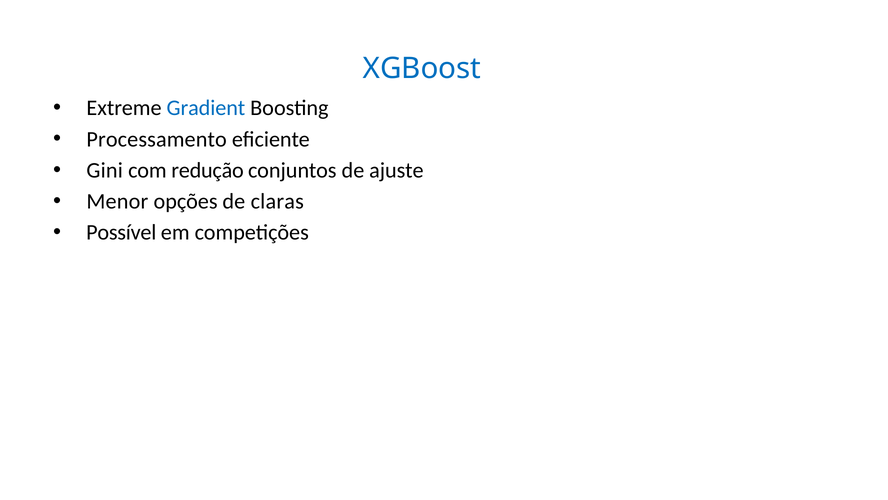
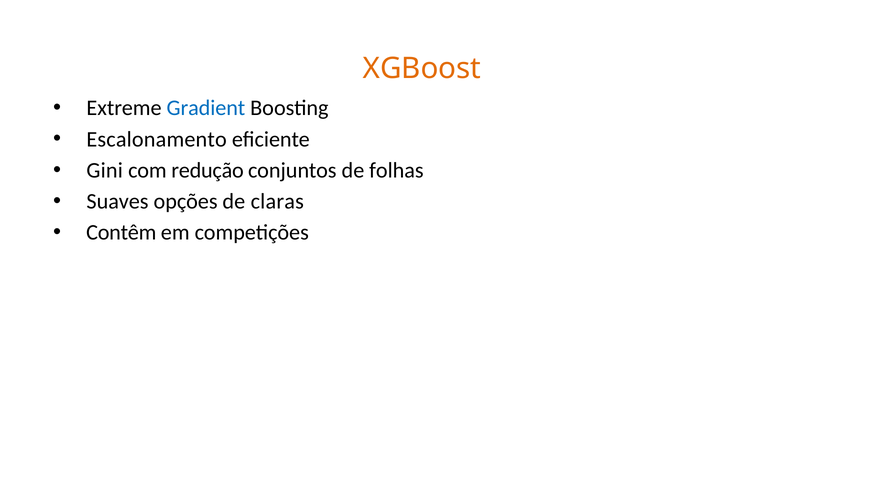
XGBoost colour: blue -> orange
Processamento: Processamento -> Escalonamento
ajuste: ajuste -> folhas
Menor: Menor -> Suaves
Possível: Possível -> Contêm
